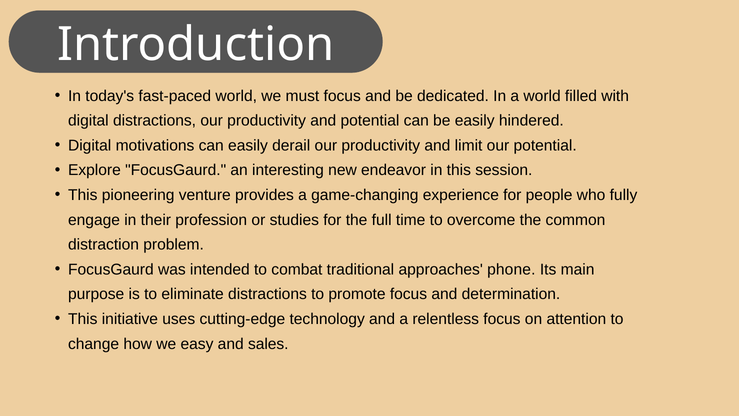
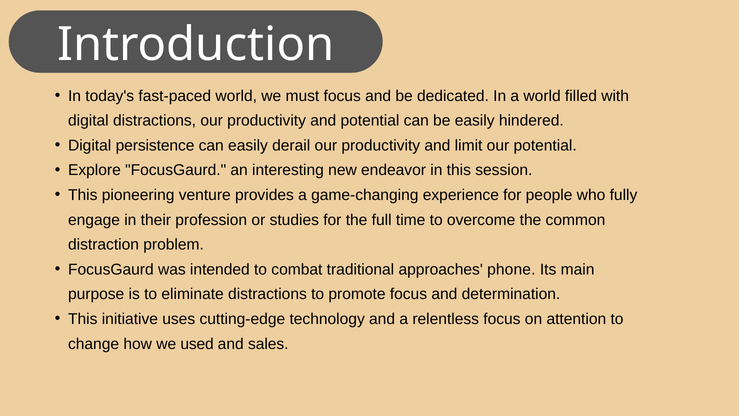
motivations: motivations -> persistence
easy: easy -> used
